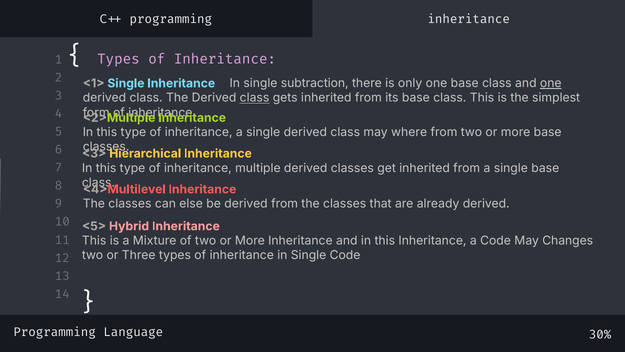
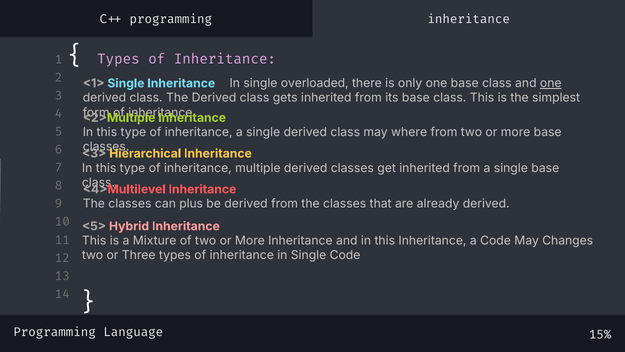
subtraction: subtraction -> overloaded
class at (255, 98) underline: present -> none
else: else -> plus
30%: 30% -> 15%
